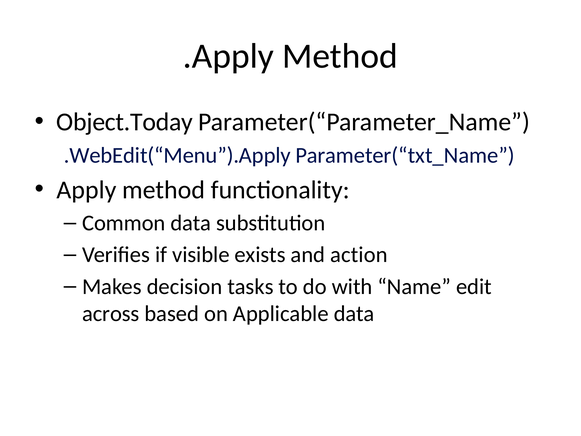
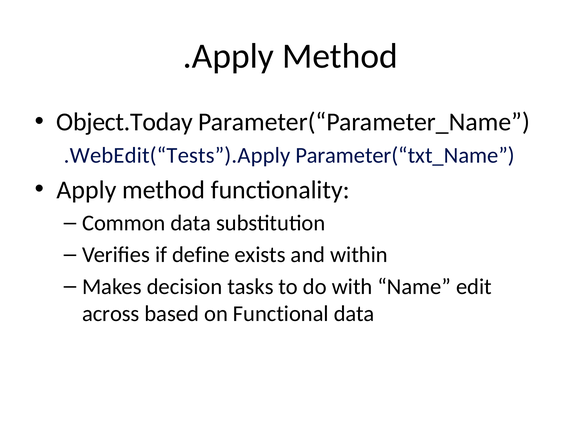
.WebEdit(“Menu”).Apply: .WebEdit(“Menu”).Apply -> .WebEdit(“Tests”).Apply
visible: visible -> define
action: action -> within
Applicable: Applicable -> Functional
